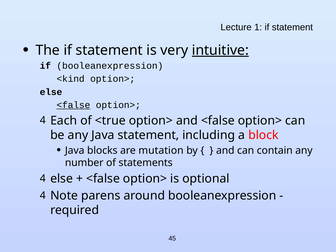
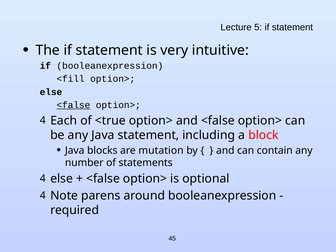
1: 1 -> 5
intuitive underline: present -> none
<kind: <kind -> <fill
